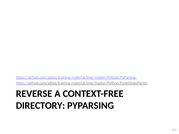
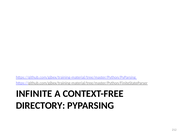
REVERSE: REVERSE -> INFINITE
